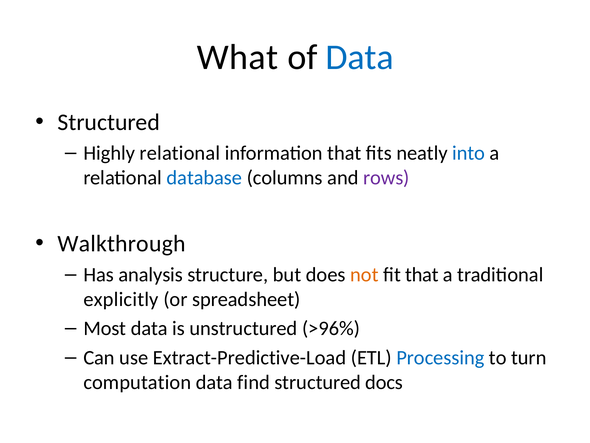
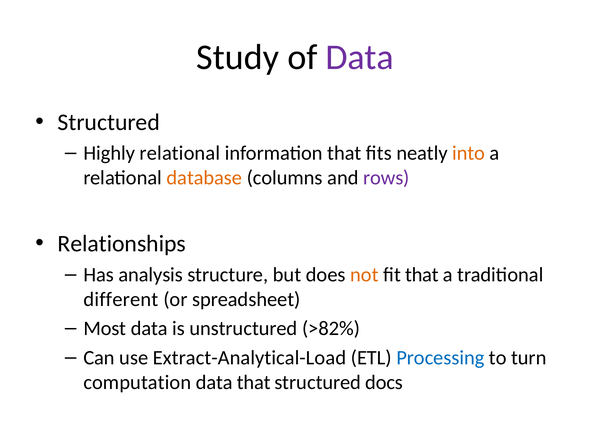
What: What -> Study
Data at (360, 57) colour: blue -> purple
into colour: blue -> orange
database colour: blue -> orange
Walkthrough: Walkthrough -> Relationships
explicitly: explicitly -> different
>96%: >96% -> >82%
Extract-Predictive-Load: Extract-Predictive-Load -> Extract-Analytical-Load
data find: find -> that
